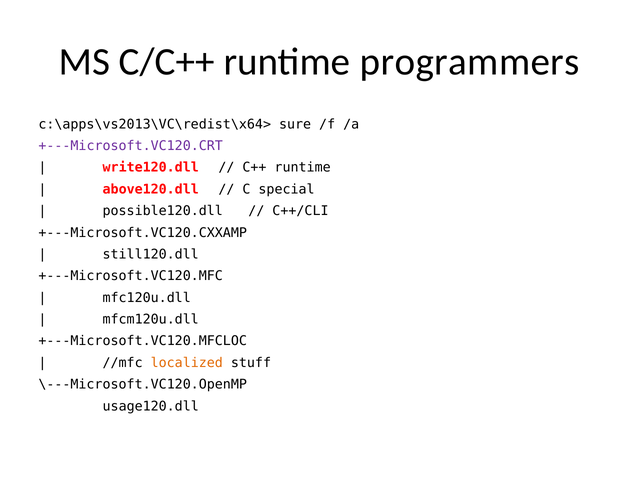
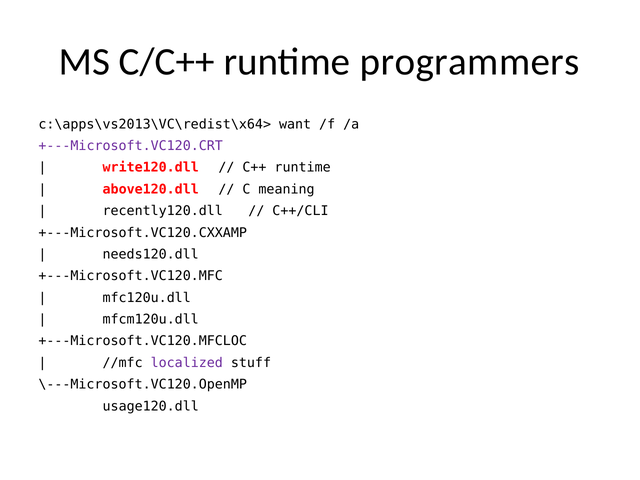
sure: sure -> want
special: special -> meaning
possible120.dll: possible120.dll -> recently120.dll
still120.dll: still120.dll -> needs120.dll
localized colour: orange -> purple
